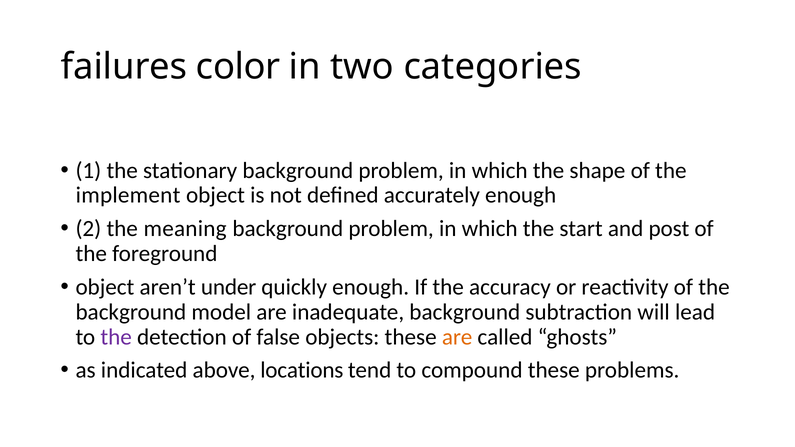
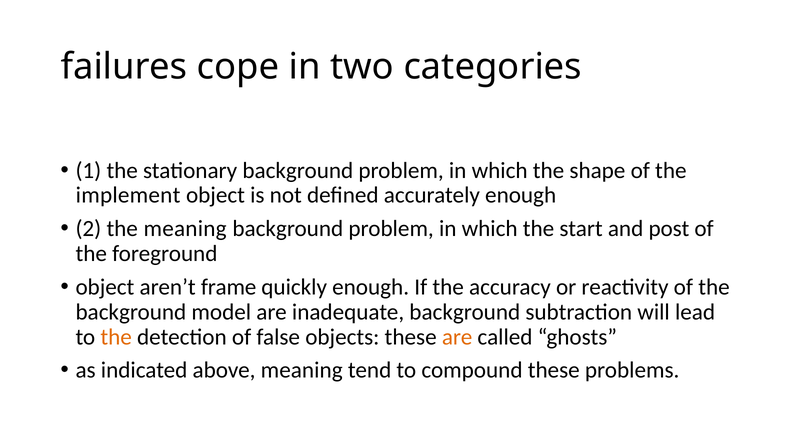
color: color -> cope
under: under -> frame
the at (116, 337) colour: purple -> orange
above locations: locations -> meaning
